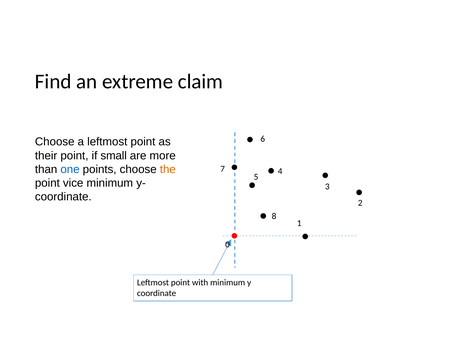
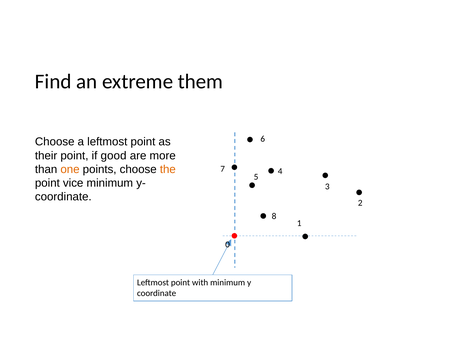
claim: claim -> them
small: small -> good
one colour: blue -> orange
